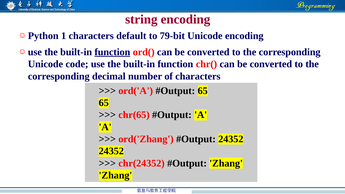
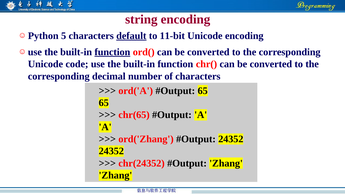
1: 1 -> 5
default underline: none -> present
79-bit: 79-bit -> 11-bit
